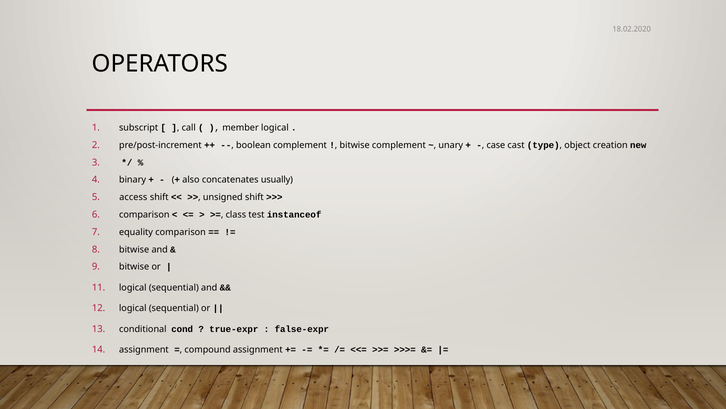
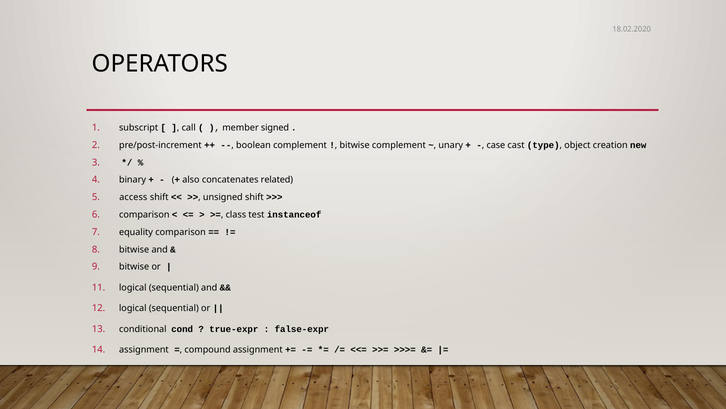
member logical: logical -> signed
usually: usually -> related
